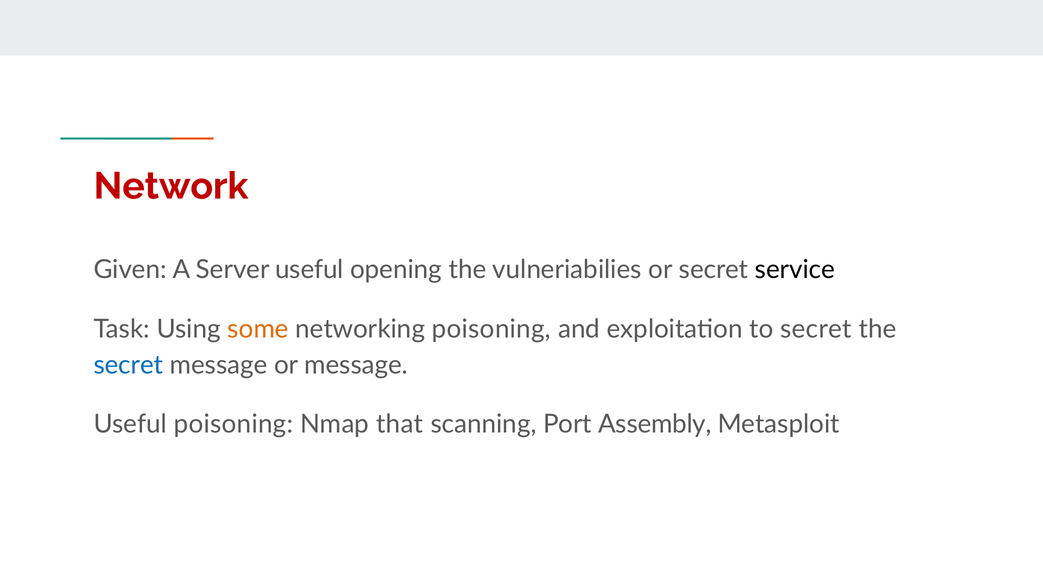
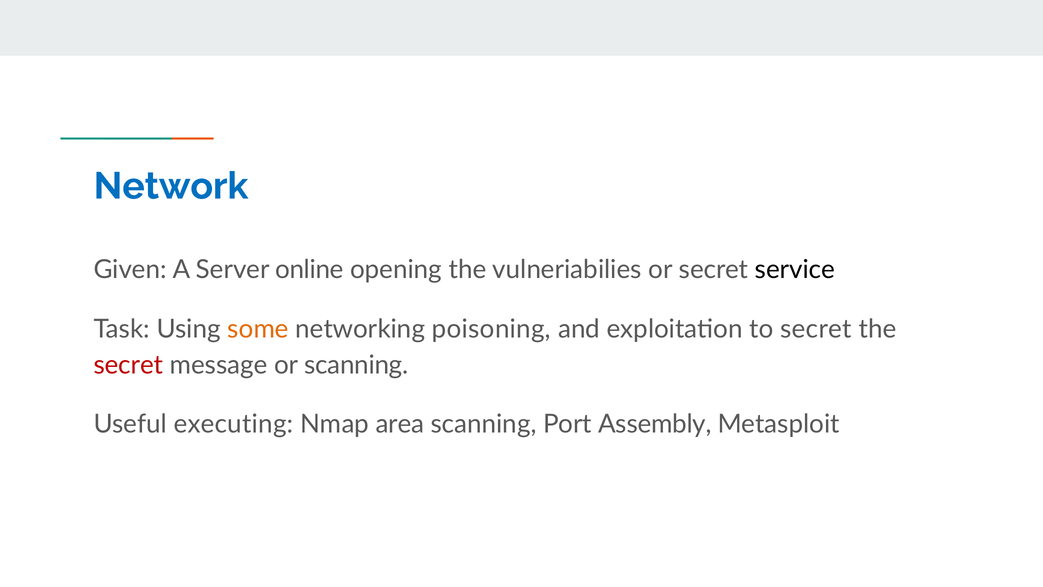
Network colour: red -> blue
Server useful: useful -> online
secret at (128, 365) colour: blue -> red
or message: message -> scanning
Useful poisoning: poisoning -> executing
that: that -> area
